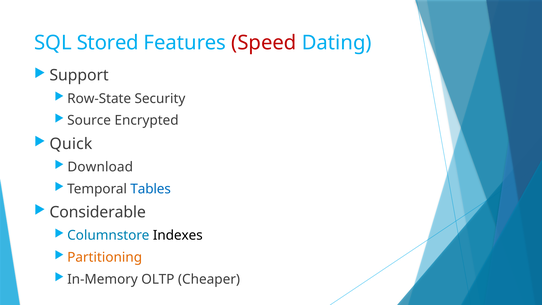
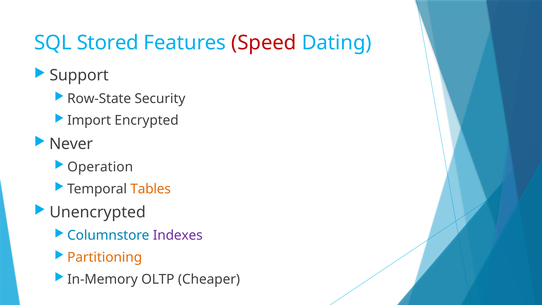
Source: Source -> Import
Quick: Quick -> Never
Download: Download -> Operation
Tables colour: blue -> orange
Considerable: Considerable -> Unencrypted
Indexes colour: black -> purple
